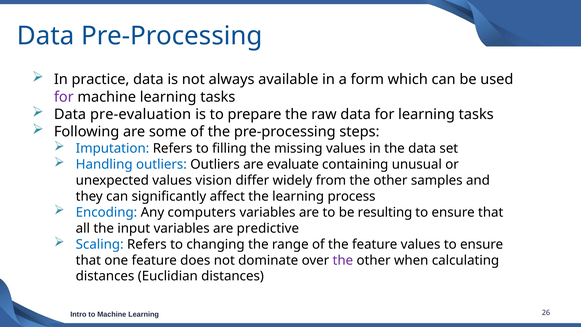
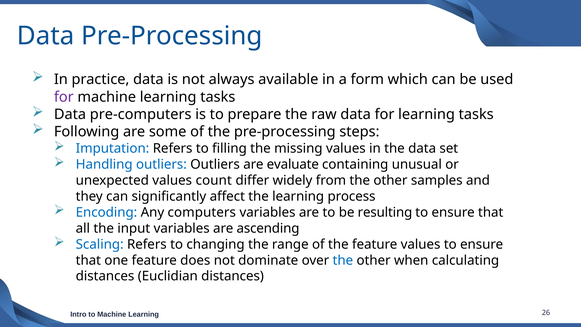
pre-evaluation: pre-evaluation -> pre-computers
vision: vision -> count
predictive: predictive -> ascending
the at (343, 260) colour: purple -> blue
